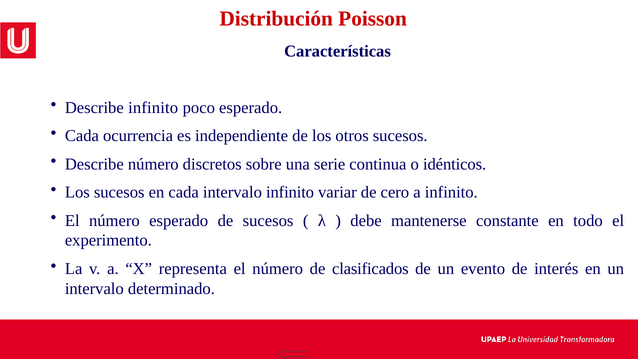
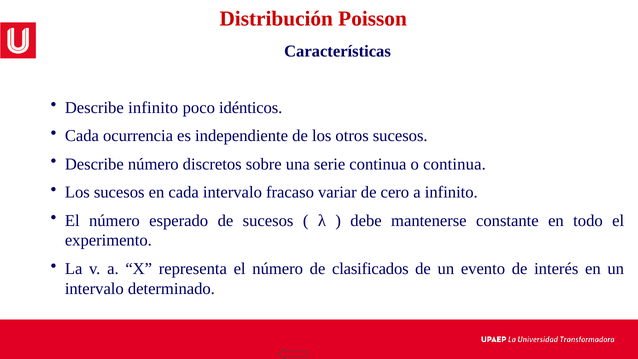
poco esperado: esperado -> idénticos
o idénticos: idénticos -> continua
intervalo infinito: infinito -> fracaso
